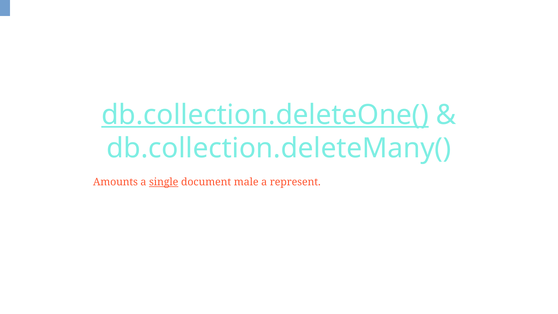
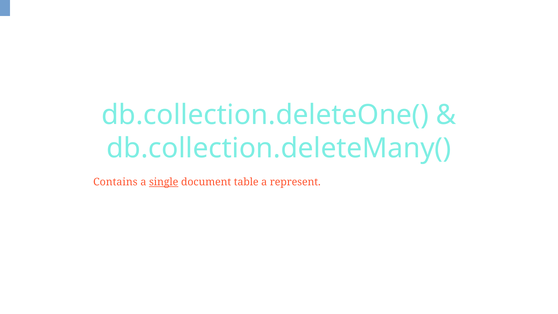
db.collection.deleteOne( underline: present -> none
Amounts: Amounts -> Contains
male: male -> table
